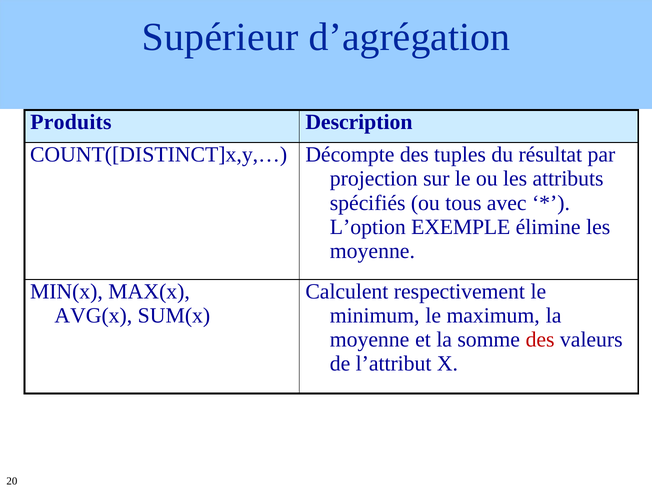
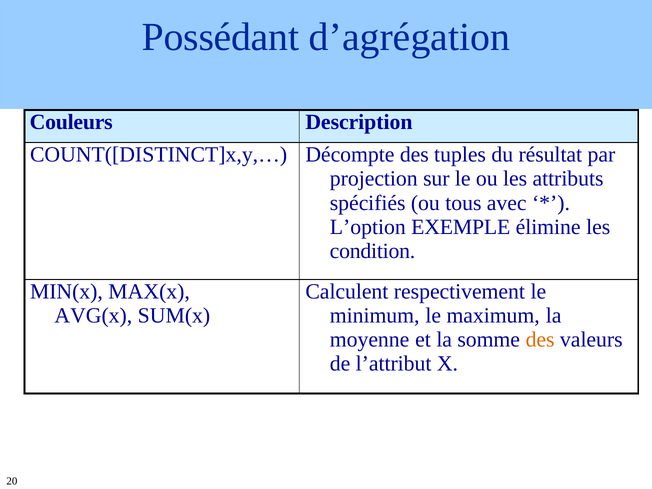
Supérieur: Supérieur -> Possédant
Produits: Produits -> Couleurs
moyenne at (372, 251): moyenne -> condition
des at (540, 340) colour: red -> orange
